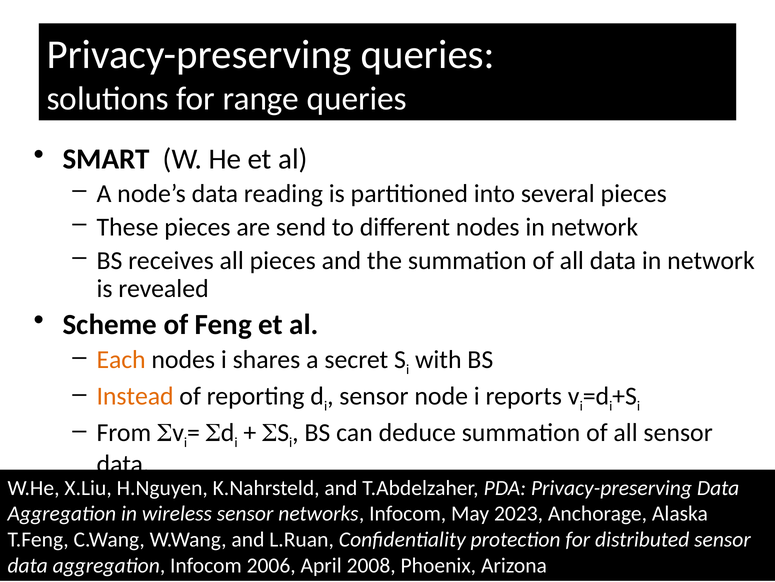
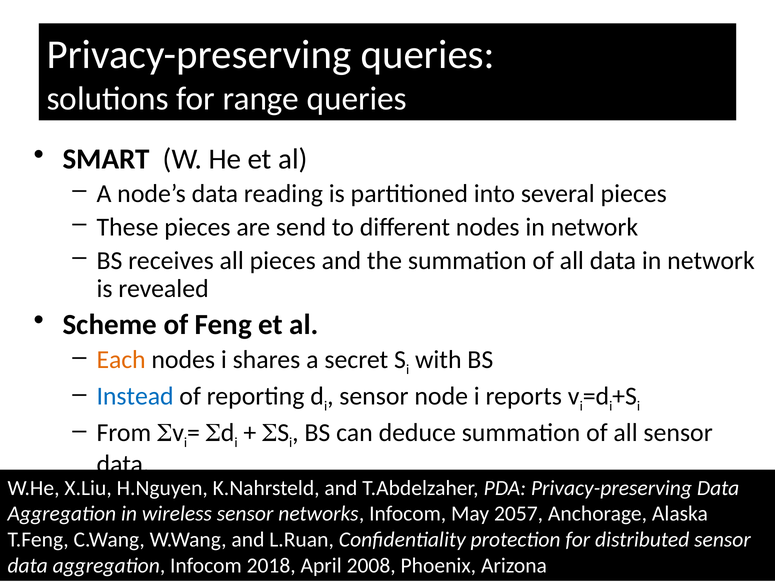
Instead colour: orange -> blue
2023: 2023 -> 2057
2006: 2006 -> 2018
